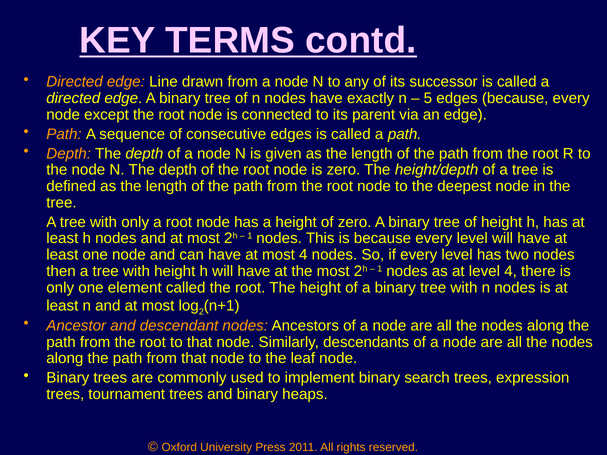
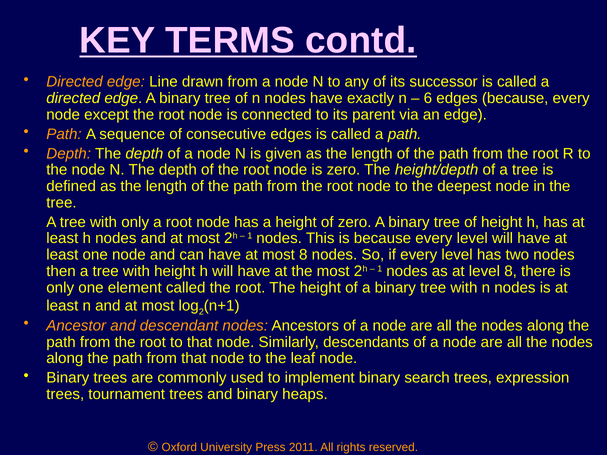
5: 5 -> 6
most 4: 4 -> 8
level 4: 4 -> 8
